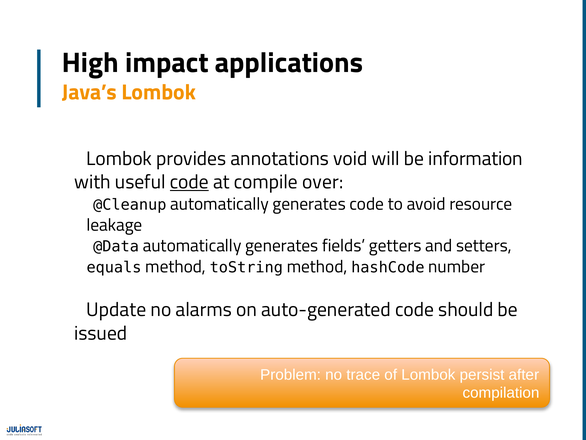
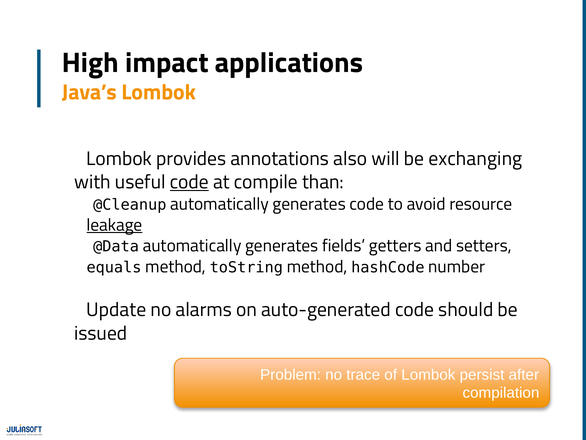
void: void -> also
information: information -> exchanging
over: over -> than
leakage underline: none -> present
